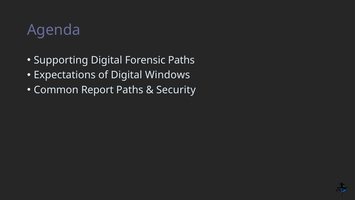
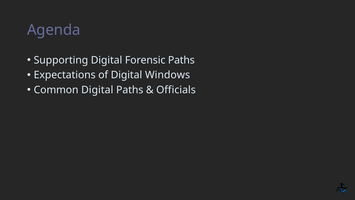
Common Report: Report -> Digital
Security: Security -> Officials
